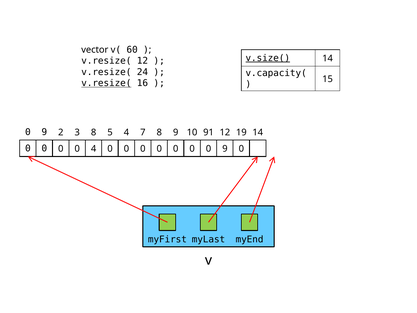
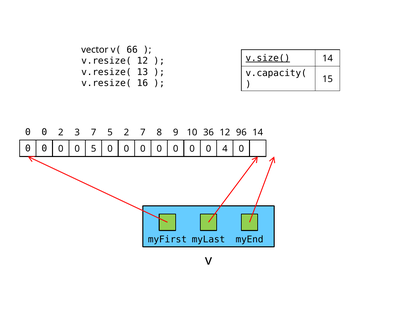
60: 60 -> 66
24: 24 -> 13
v.resize( at (106, 83) underline: present -> none
9 at (44, 132): 9 -> 0
3 8: 8 -> 7
5 4: 4 -> 2
91: 91 -> 36
19: 19 -> 96
0 4: 4 -> 5
0 0 9: 9 -> 4
